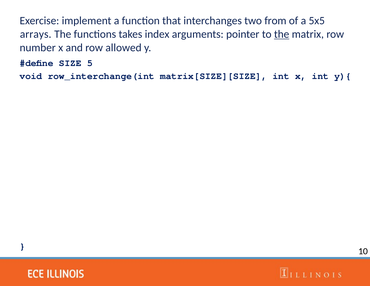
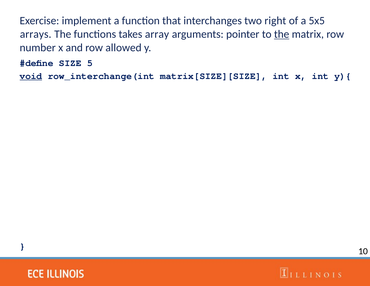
from: from -> right
index: index -> array
void underline: none -> present
